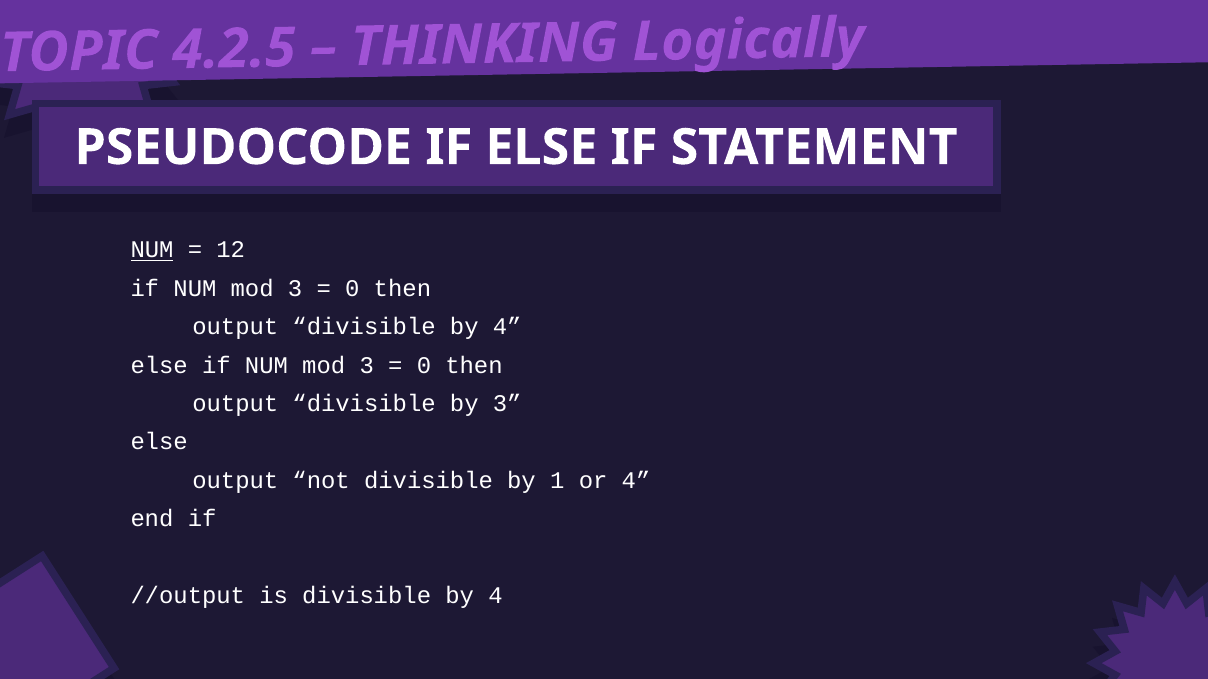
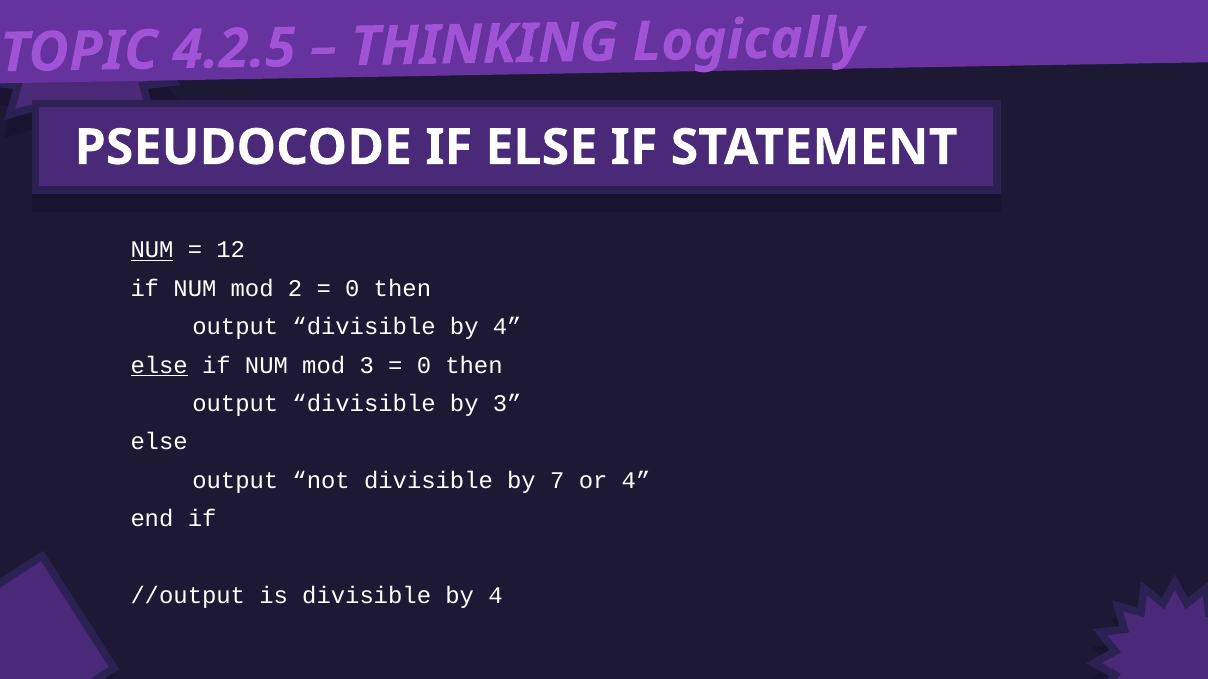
3 at (295, 289): 3 -> 2
else at (159, 365) underline: none -> present
1: 1 -> 7
